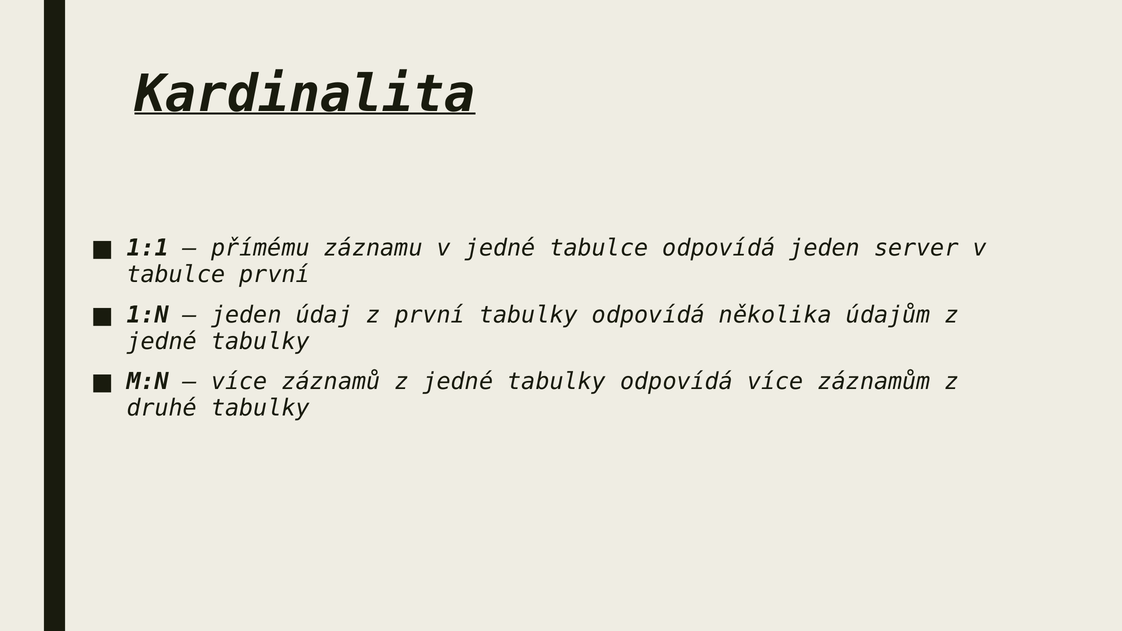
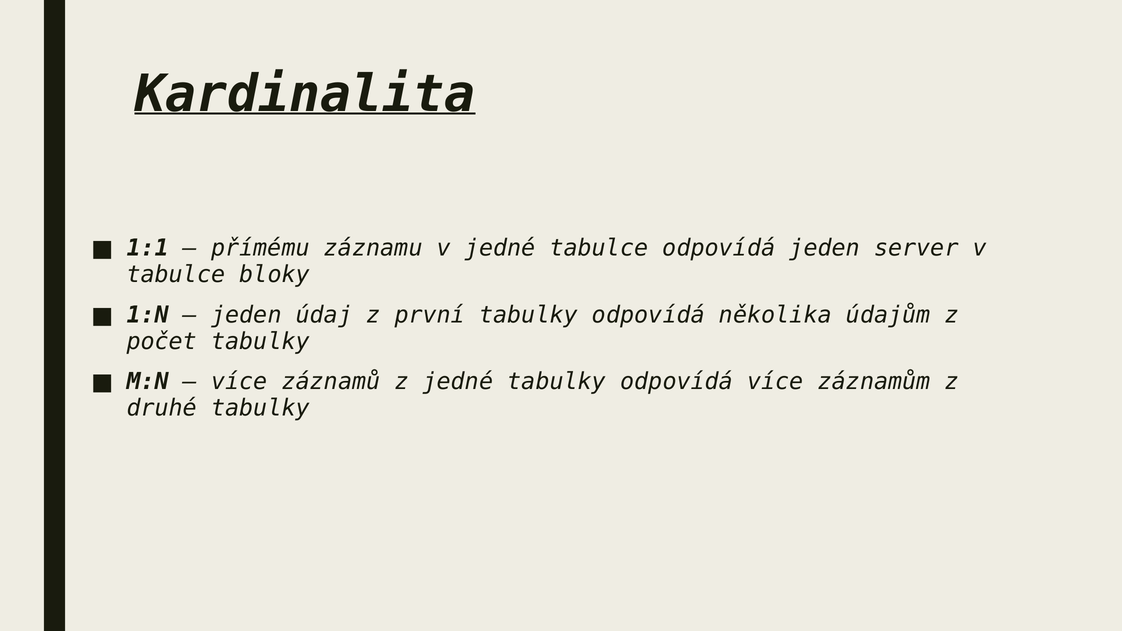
tabulce první: první -> bloky
jedné at (162, 341): jedné -> počet
